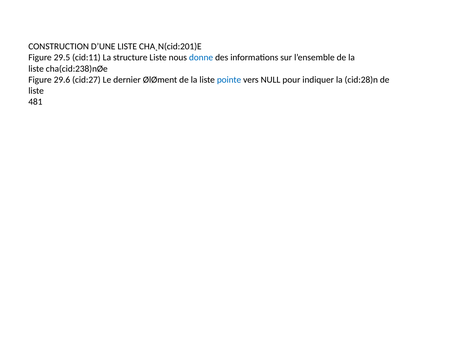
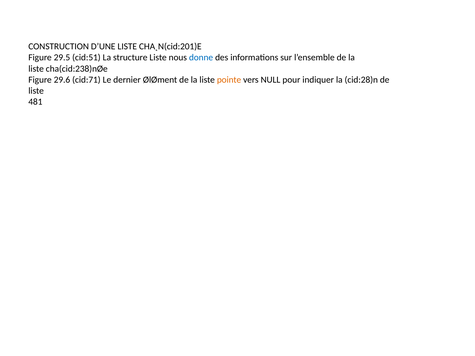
cid:11: cid:11 -> cid:51
cid:27: cid:27 -> cid:71
pointe colour: blue -> orange
